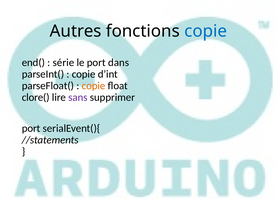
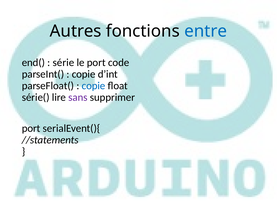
fonctions copie: copie -> entre
dans: dans -> code
copie at (94, 86) colour: orange -> blue
clore(: clore( -> série(
